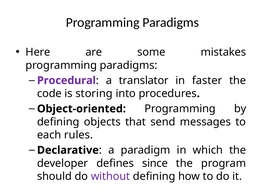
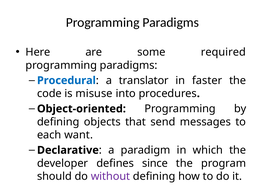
mistakes: mistakes -> required
Procedural colour: purple -> blue
storing: storing -> misuse
rules: rules -> want
